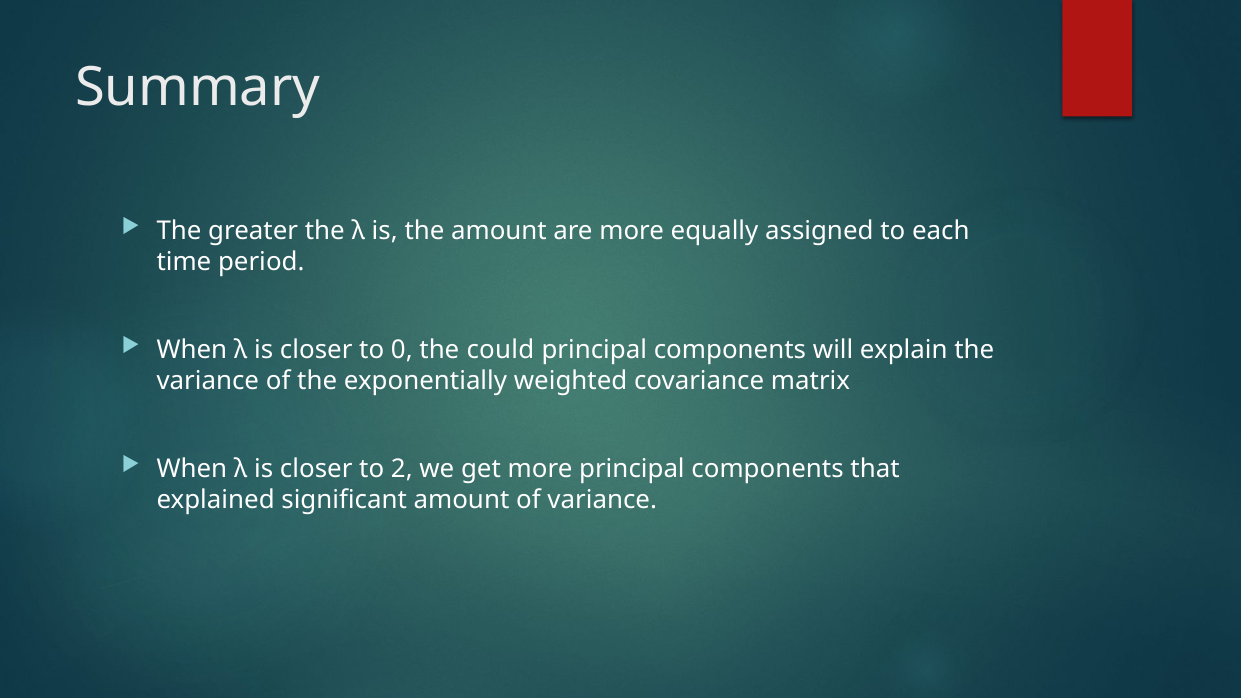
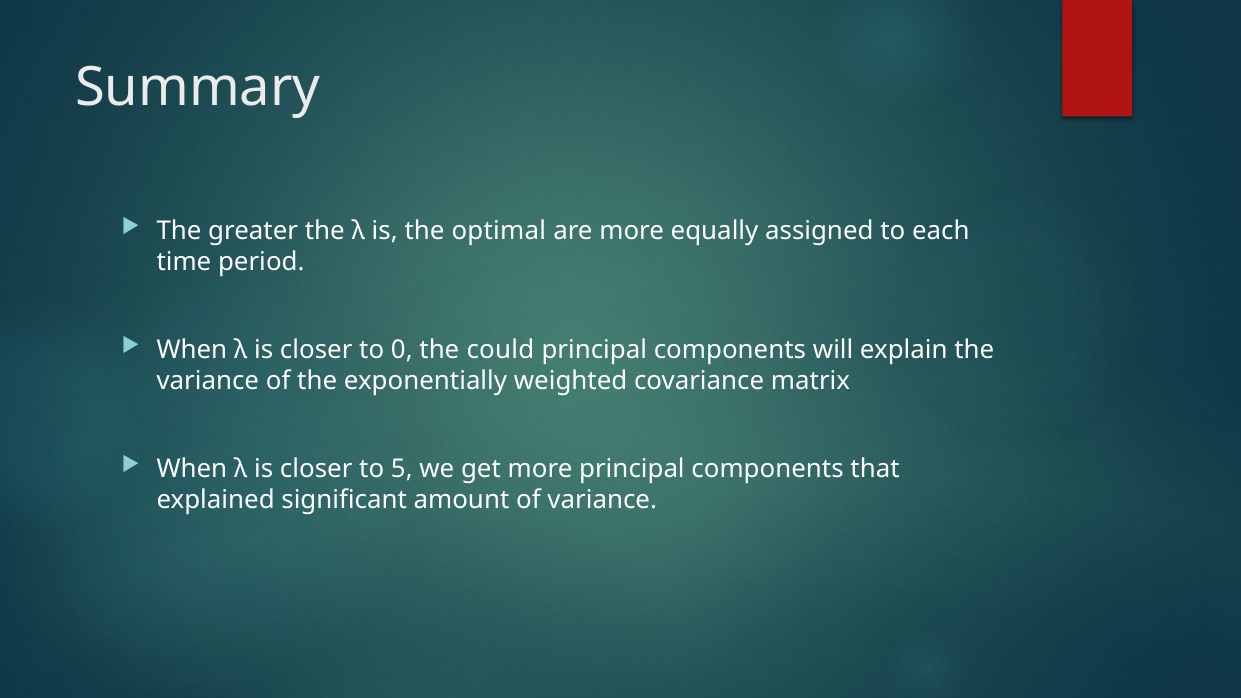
the amount: amount -> optimal
2: 2 -> 5
